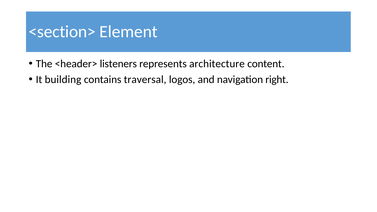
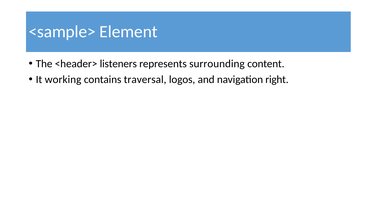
<section>: <section> -> <sample>
architecture: architecture -> surrounding
building: building -> working
